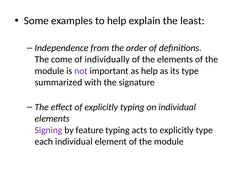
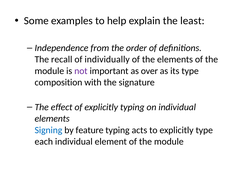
come: come -> recall
as help: help -> over
summarized: summarized -> composition
Signing colour: purple -> blue
